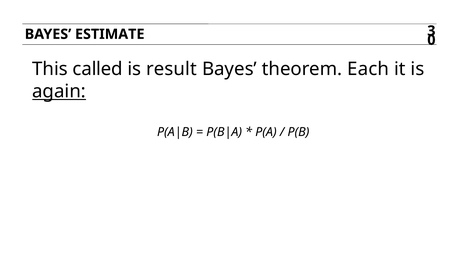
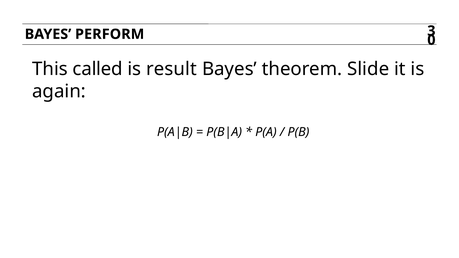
ESTIMATE: ESTIMATE -> PERFORM
Each: Each -> Slide
again underline: present -> none
